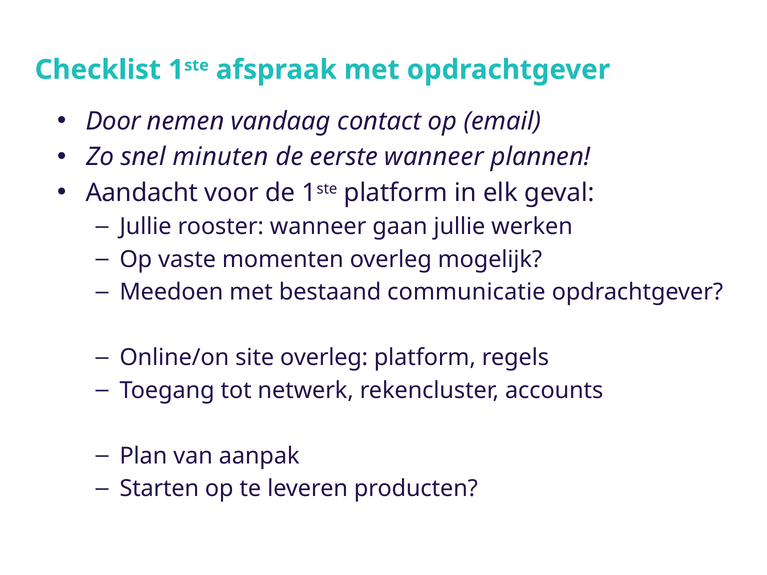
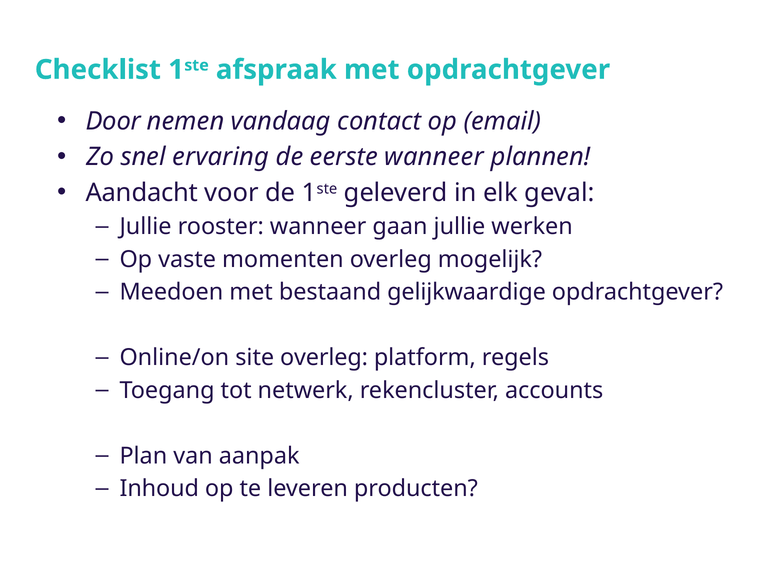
minuten: minuten -> ervaring
1ste platform: platform -> geleverd
communicatie: communicatie -> gelijkwaardige
Starten: Starten -> Inhoud
